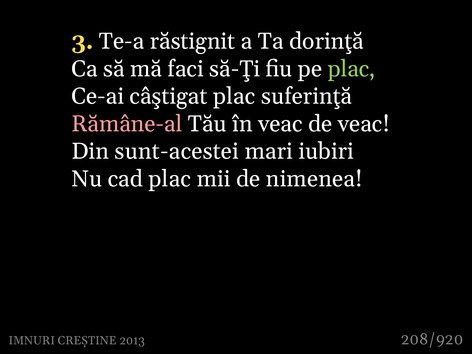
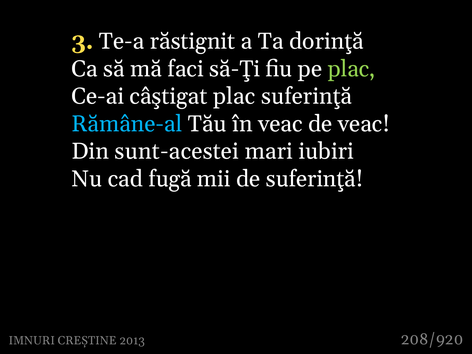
Rămâne-al colour: pink -> light blue
cad plac: plac -> fugă
de nimenea: nimenea -> suferinţă
